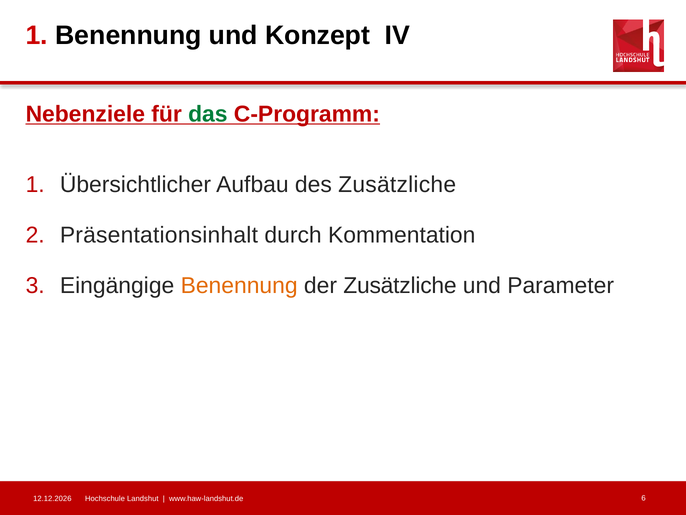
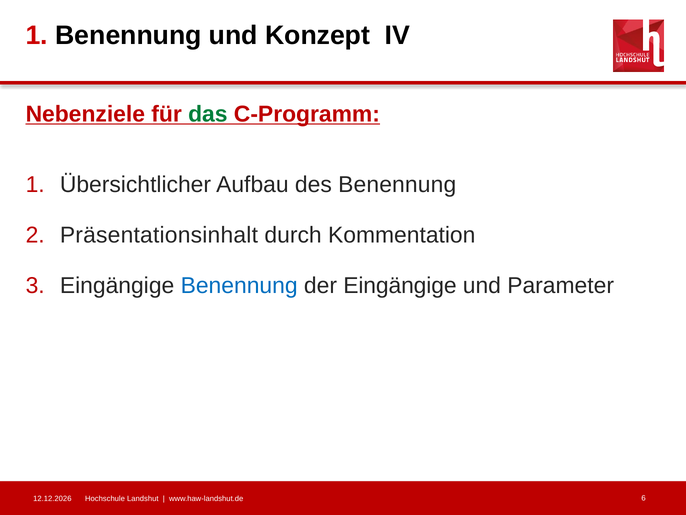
des Zusätzliche: Zusätzliche -> Benennung
Benennung at (239, 285) colour: orange -> blue
der Zusätzliche: Zusätzliche -> Eingängige
